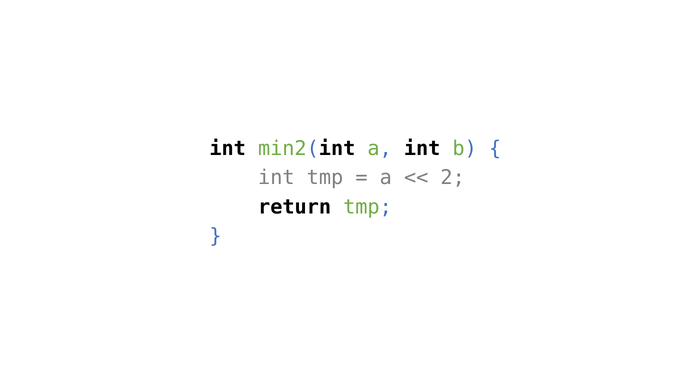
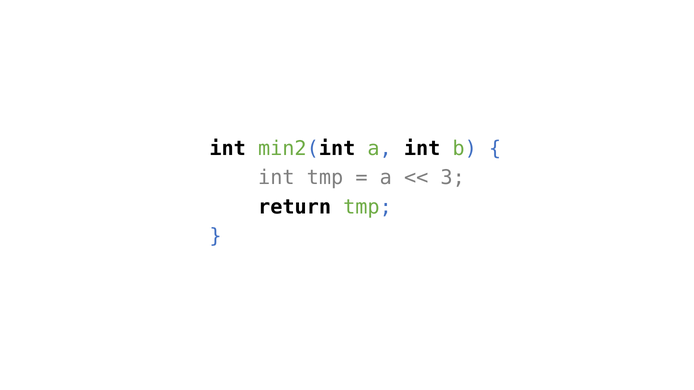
2: 2 -> 3
